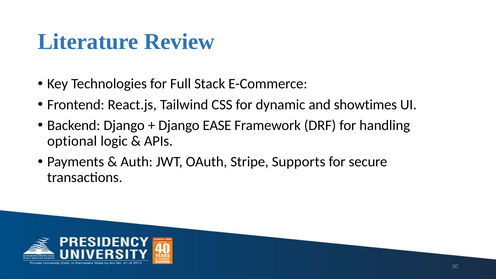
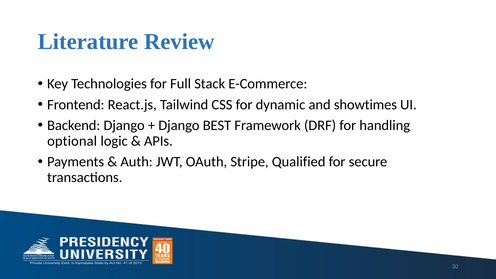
EASE: EASE -> BEST
Supports: Supports -> Qualified
